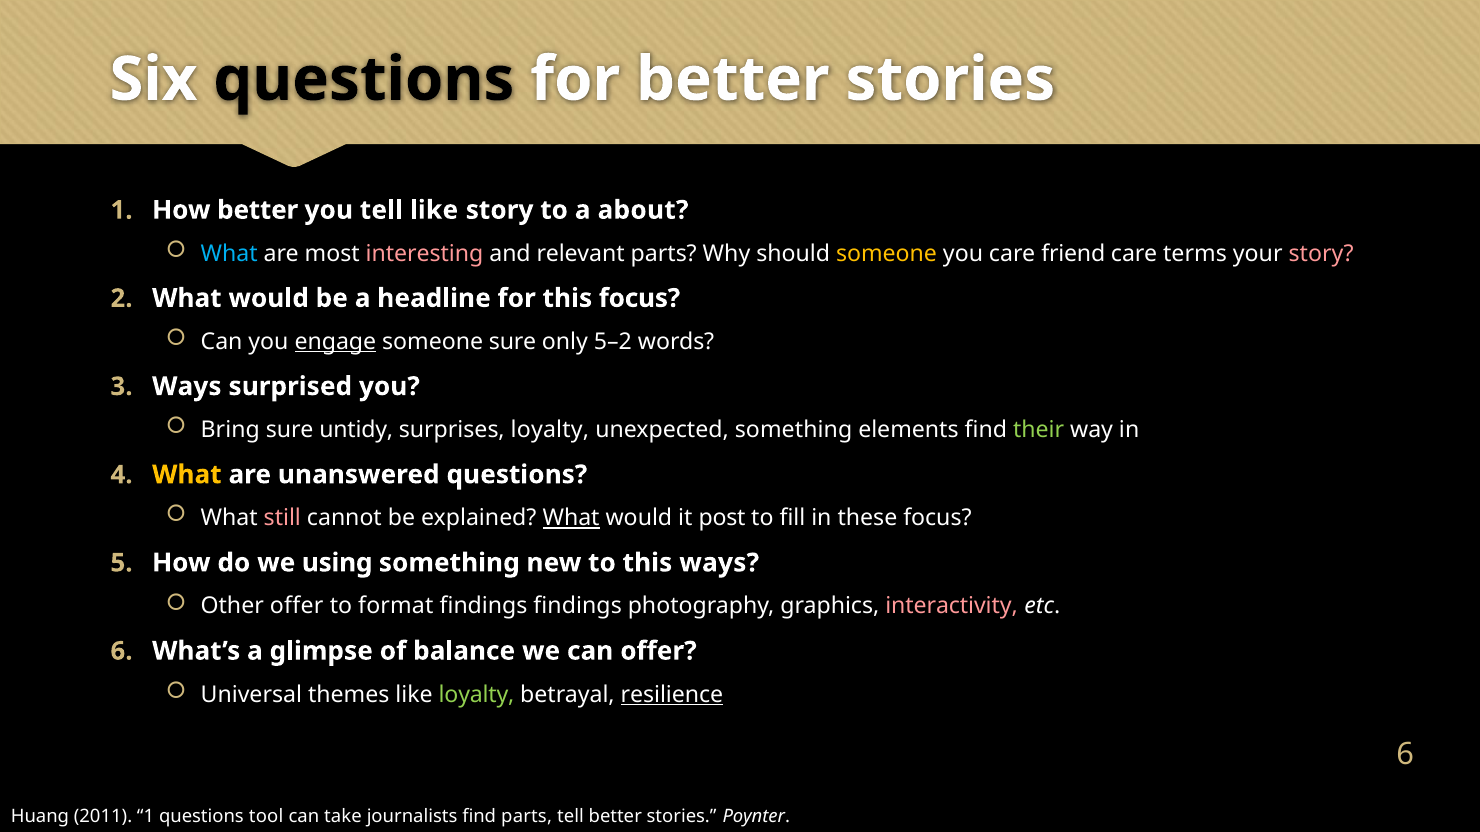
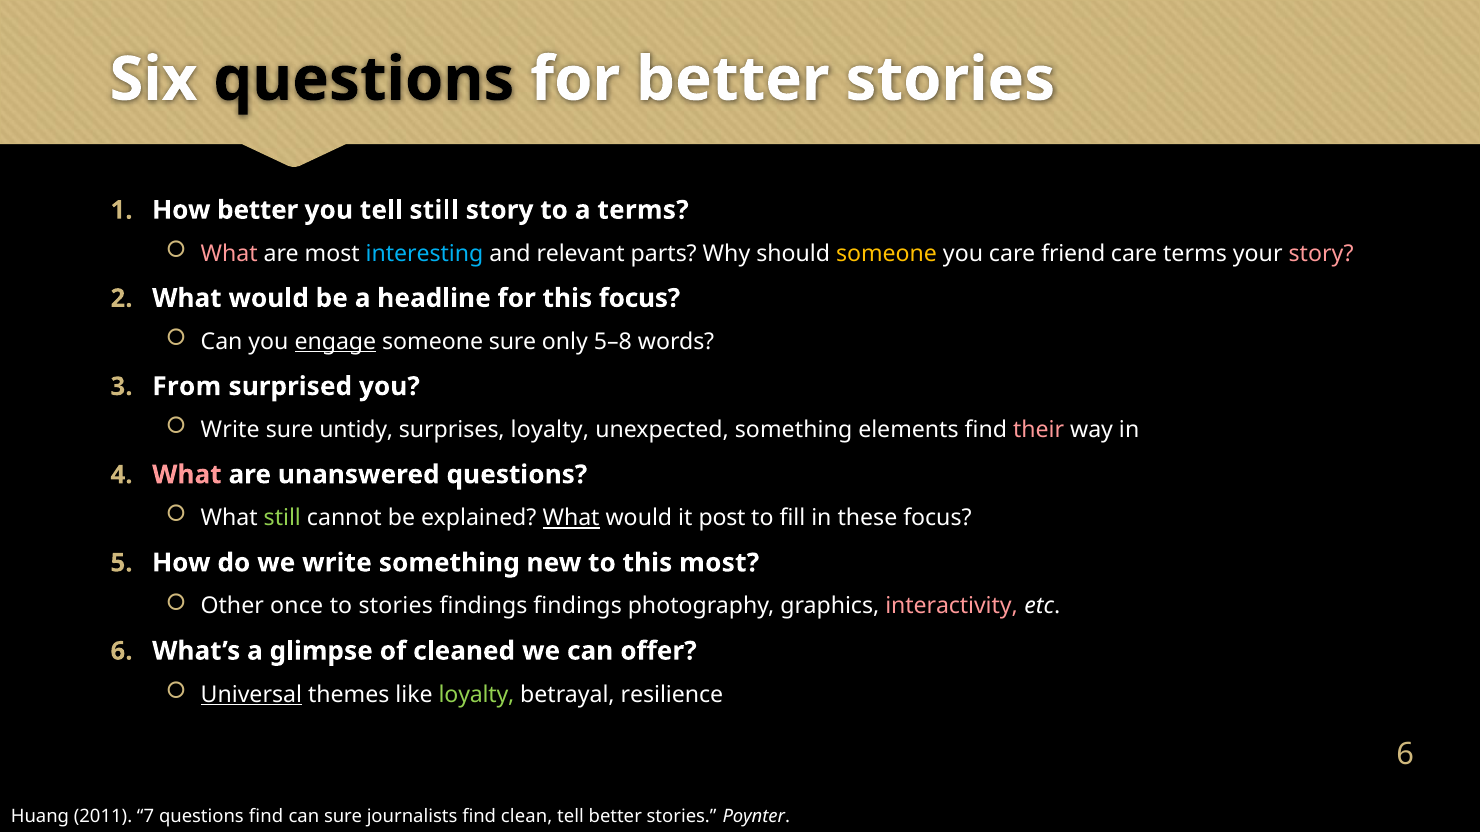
tell like: like -> still
a about: about -> terms
What at (229, 254) colour: light blue -> pink
interesting colour: pink -> light blue
5–2: 5–2 -> 5–8
Ways at (187, 387): Ways -> From
Bring at (230, 430): Bring -> Write
their colour: light green -> pink
What at (187, 475) colour: yellow -> pink
still at (282, 518) colour: pink -> light green
we using: using -> write
this ways: ways -> most
Other offer: offer -> once
to format: format -> stories
balance: balance -> cleaned
Universal underline: none -> present
resilience underline: present -> none
2011 1: 1 -> 7
questions tool: tool -> find
can take: take -> sure
find parts: parts -> clean
